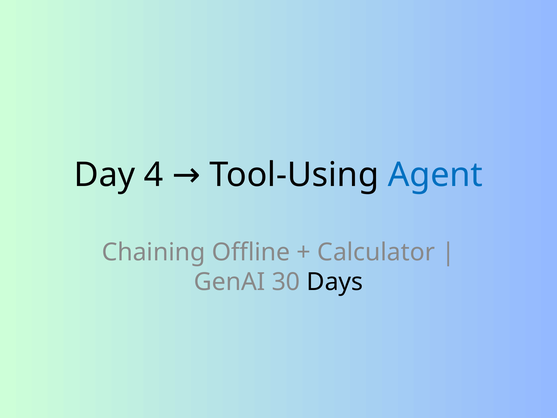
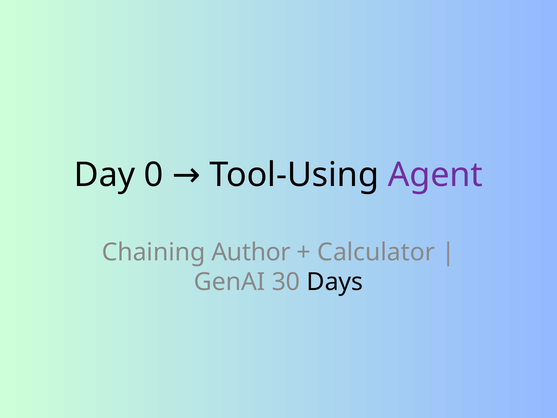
4: 4 -> 0
Agent colour: blue -> purple
Offline: Offline -> Author
